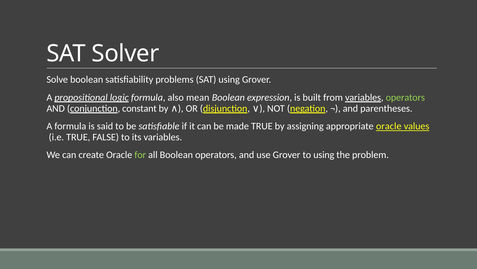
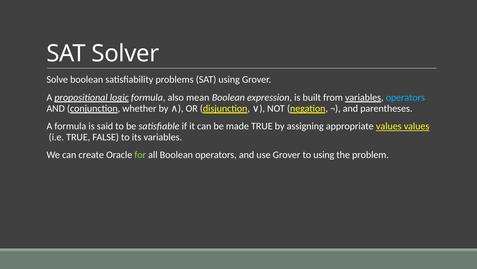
operators at (405, 97) colour: light green -> light blue
constant: constant -> whether
appropriate oracle: oracle -> values
